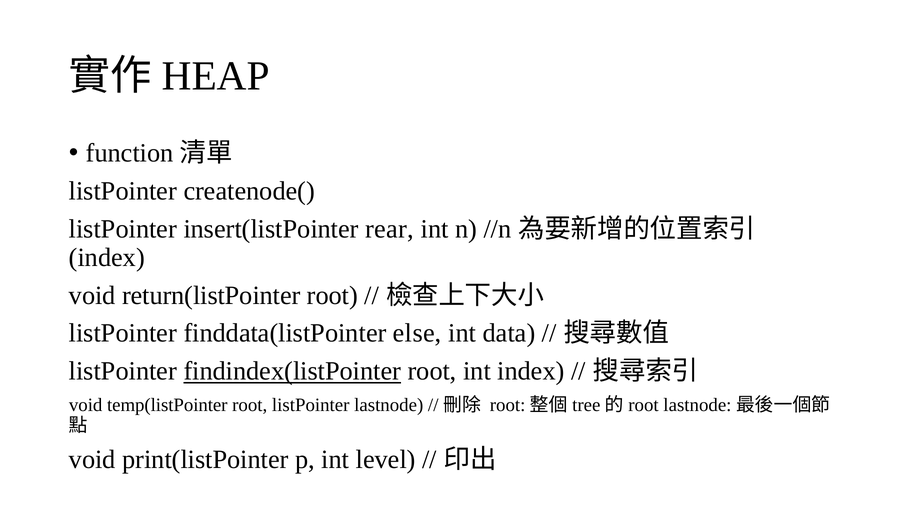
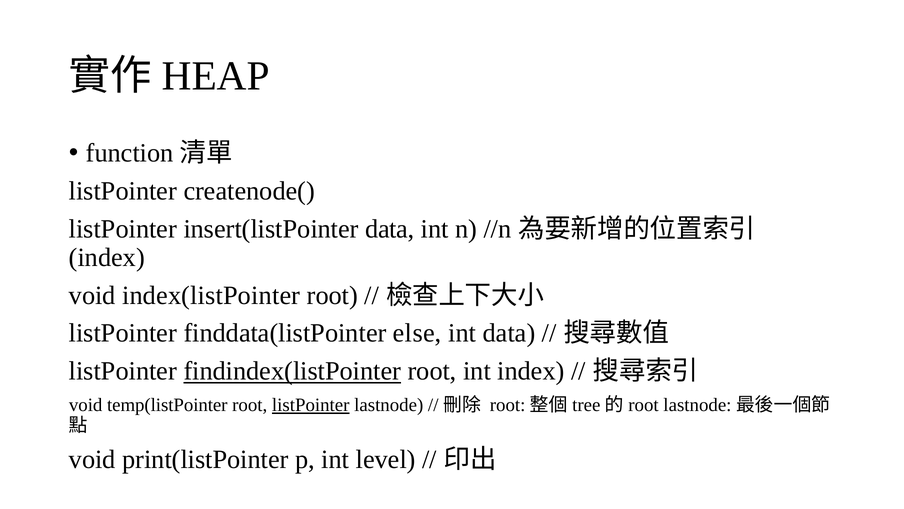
insert(listPointer rear: rear -> data
return(listPointer: return(listPointer -> index(listPointer
listPointer at (311, 405) underline: none -> present
